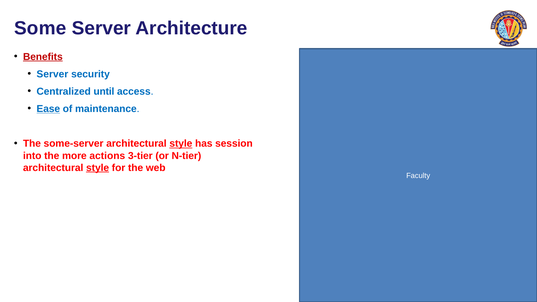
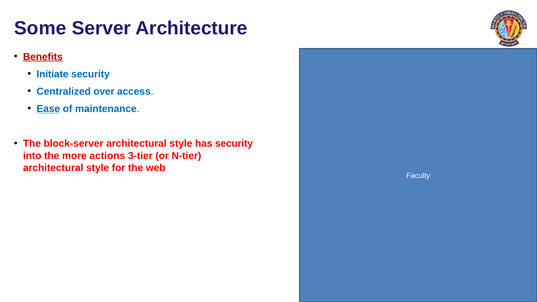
Server at (52, 74): Server -> Initiate
until: until -> over
some-server: some-server -> block-server
style at (181, 144) underline: present -> none
has session: session -> security
style at (98, 168) underline: present -> none
